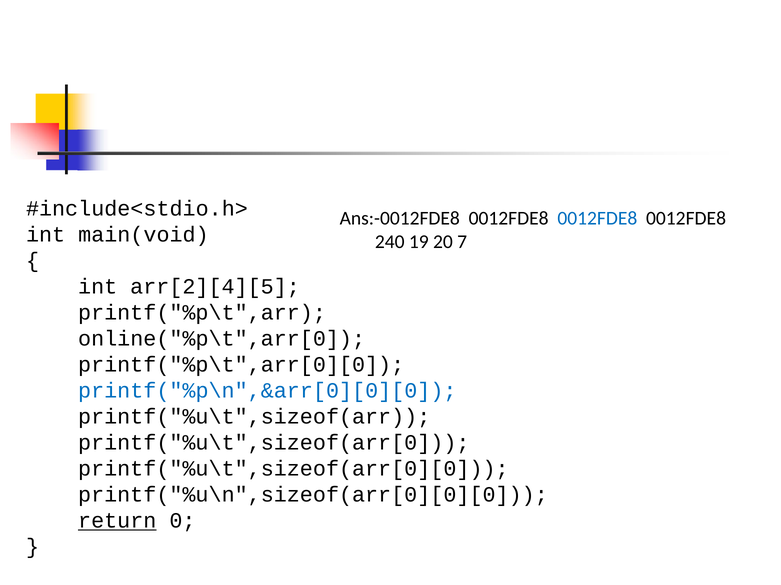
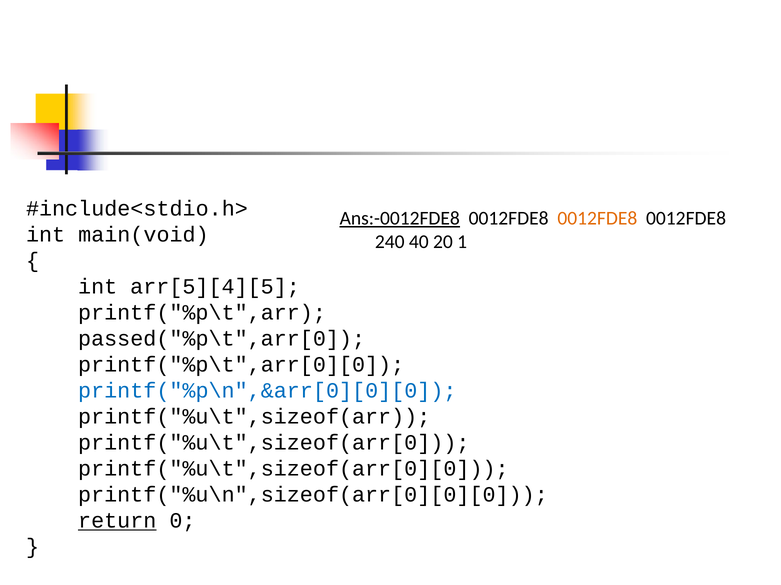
Ans:-0012FDE8 underline: none -> present
0012FDE8 at (597, 219) colour: blue -> orange
19: 19 -> 40
7: 7 -> 1
arr[2][4][5: arr[2][4][5 -> arr[5][4][5
online("%p\t",arr[0: online("%p\t",arr[0 -> passed("%p\t",arr[0
